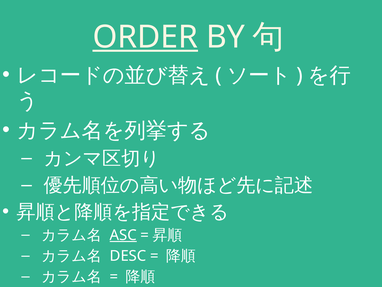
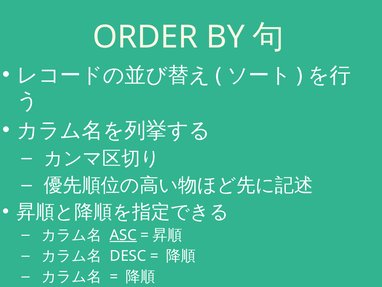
ORDER underline: present -> none
